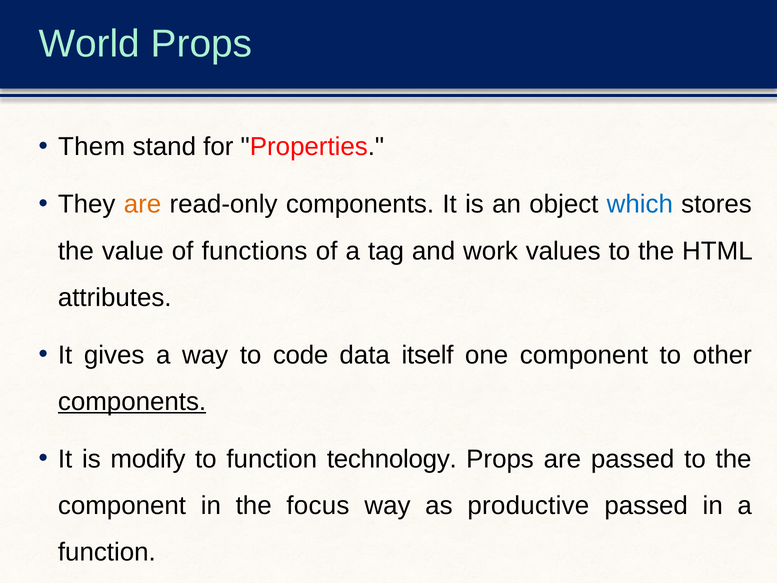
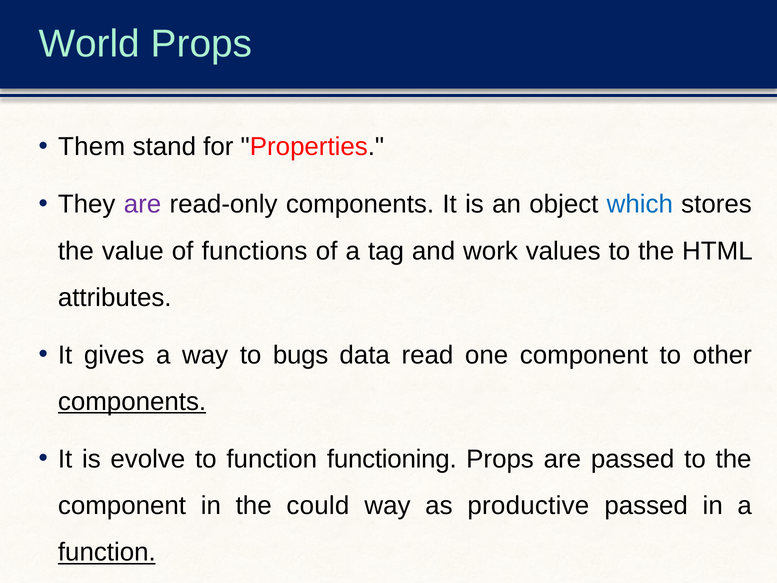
are at (143, 204) colour: orange -> purple
code: code -> bugs
itself: itself -> read
modify: modify -> evolve
technology: technology -> functioning
focus: focus -> could
function at (107, 552) underline: none -> present
